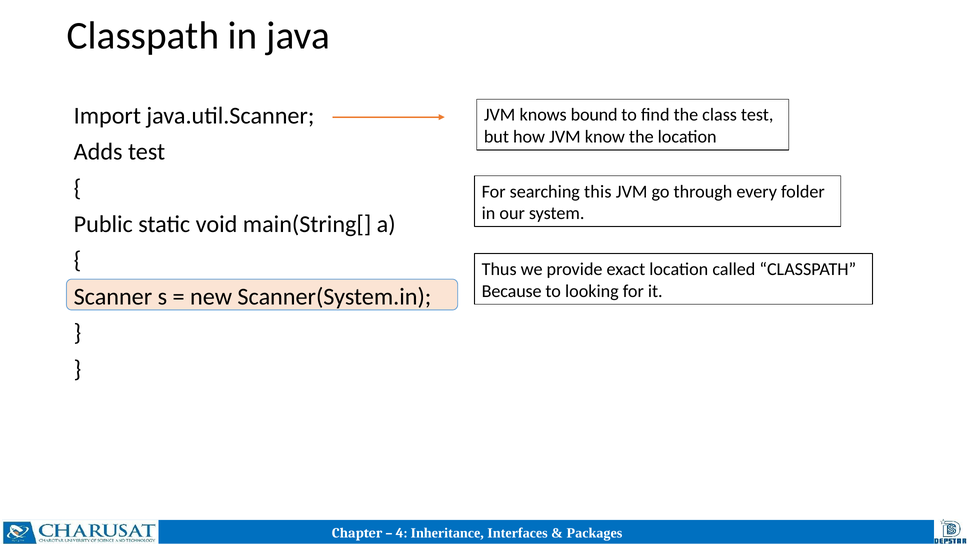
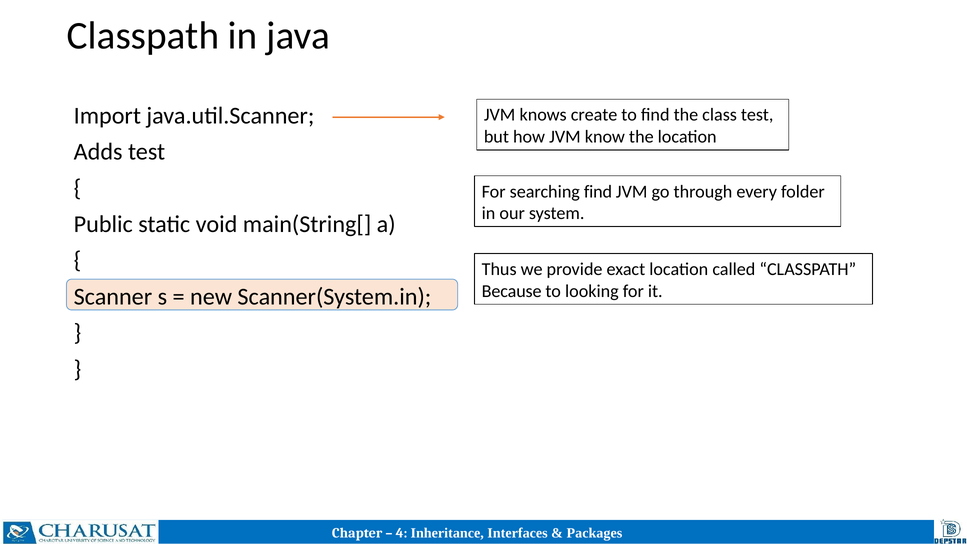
bound: bound -> create
searching this: this -> find
